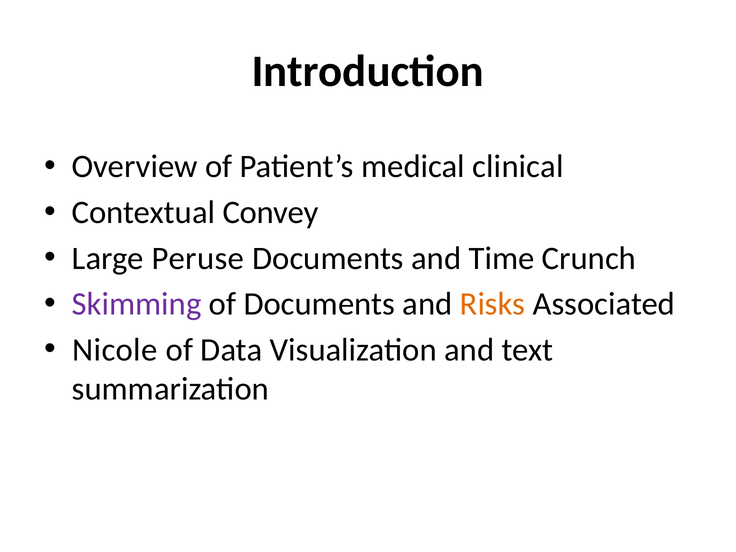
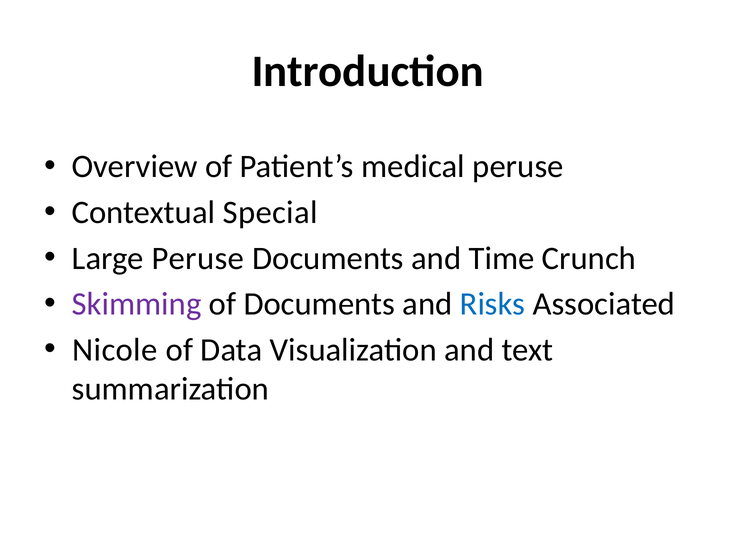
medical clinical: clinical -> peruse
Convey: Convey -> Special
Risks colour: orange -> blue
